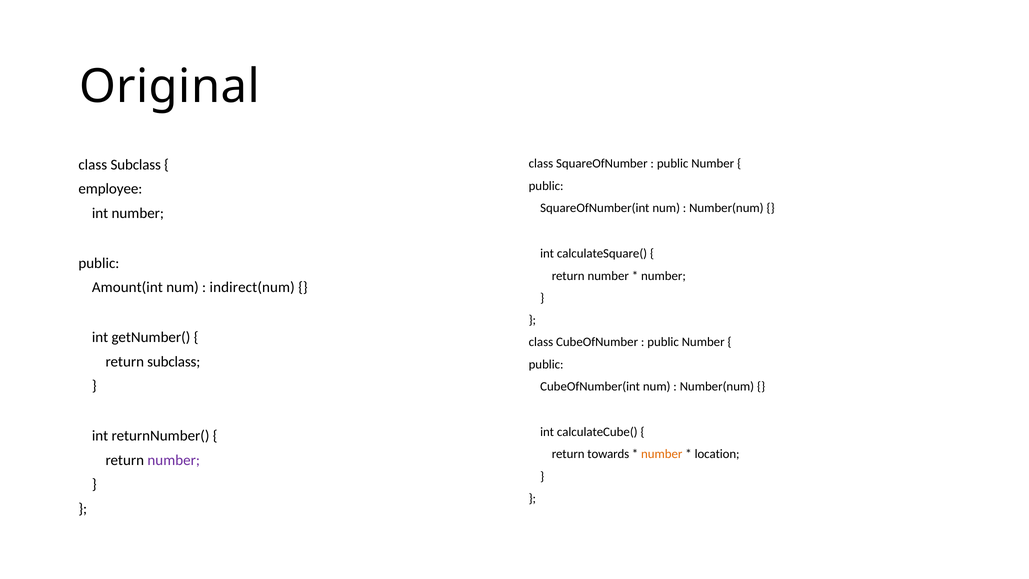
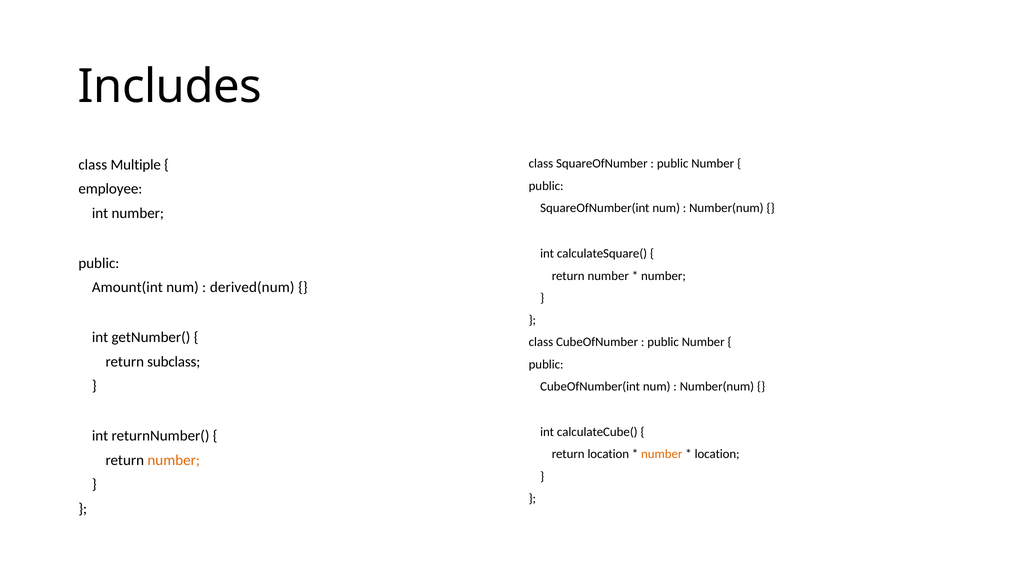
Original: Original -> Includes
class Subclass: Subclass -> Multiple
indirect(num: indirect(num -> derived(num
return towards: towards -> location
number at (174, 460) colour: purple -> orange
